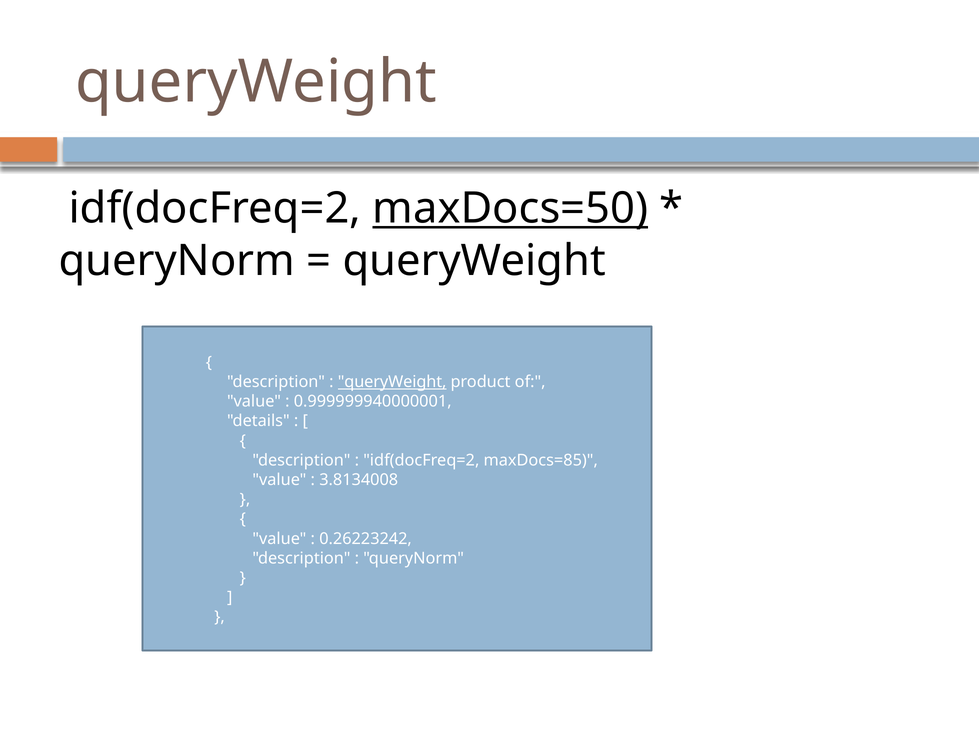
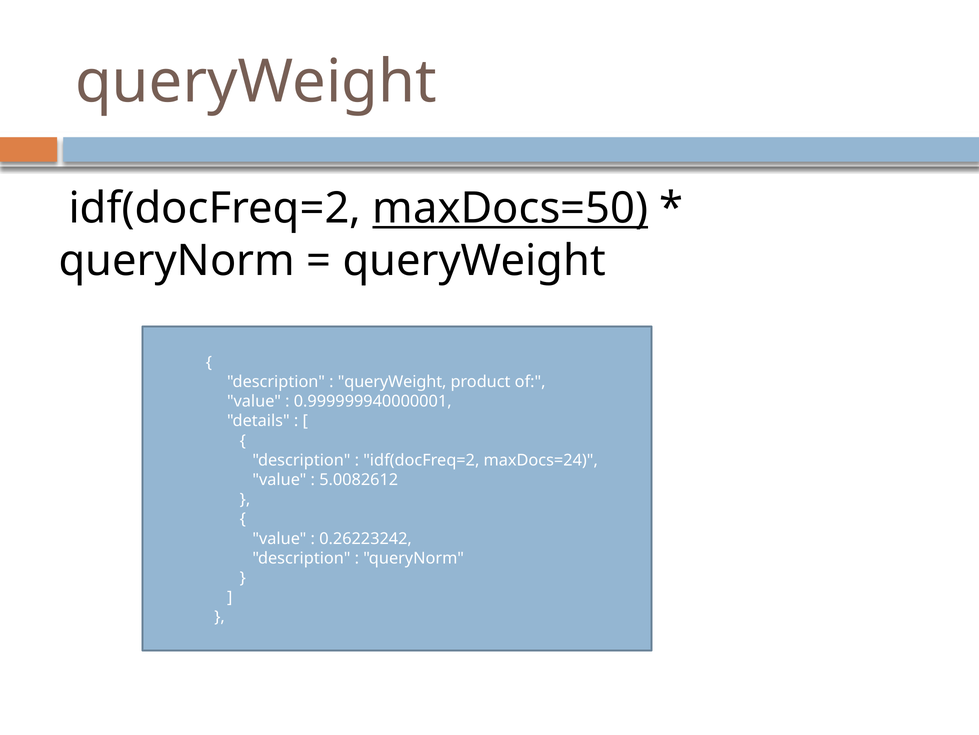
queryWeight at (392, 381) underline: present -> none
maxDocs=85: maxDocs=85 -> maxDocs=24
3.8134008: 3.8134008 -> 5.0082612
